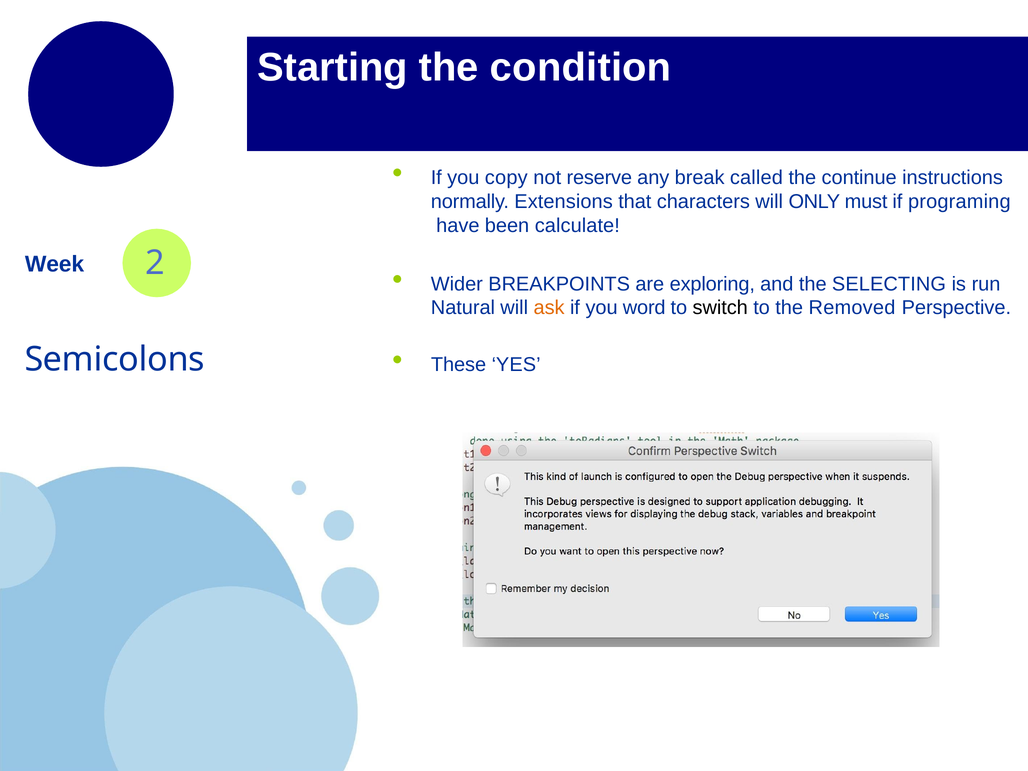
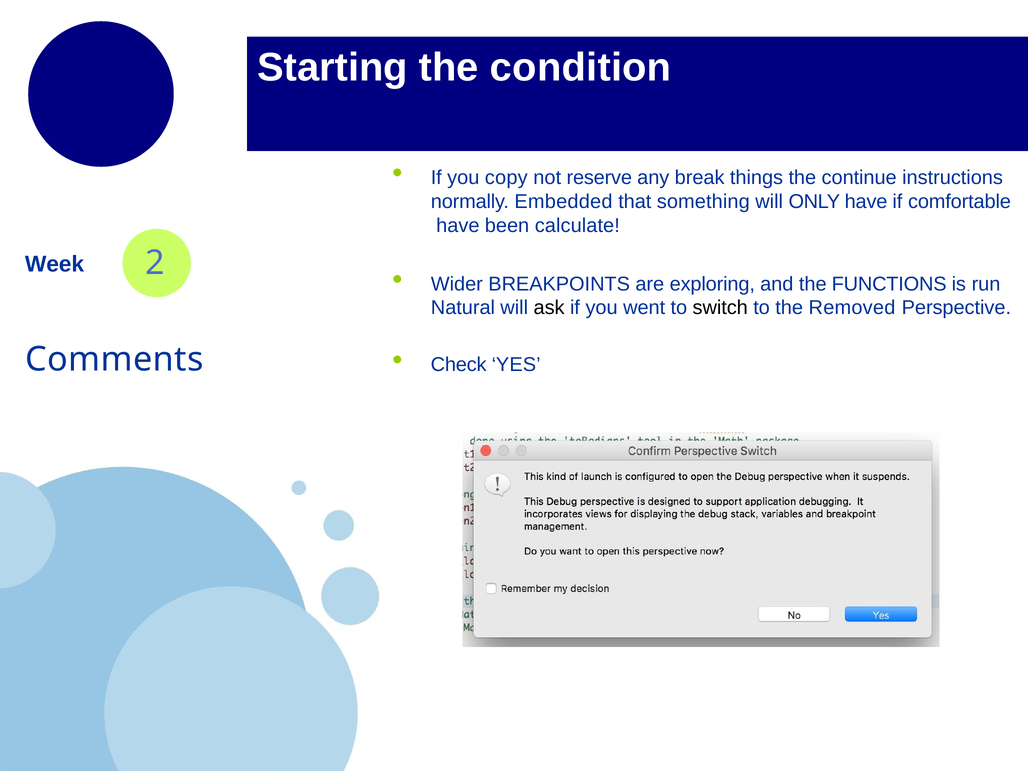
called: called -> things
Extensions: Extensions -> Embedded
characters: characters -> something
ONLY must: must -> have
programing: programing -> comfortable
SELECTING: SELECTING -> FUNCTIONS
ask colour: orange -> black
word: word -> went
These: These -> Check
Semicolons: Semicolons -> Comments
